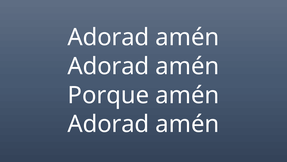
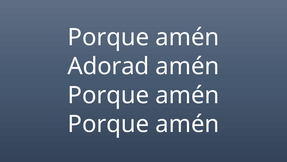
Adorad at (108, 37): Adorad -> Porque
Adorad at (108, 124): Adorad -> Porque
